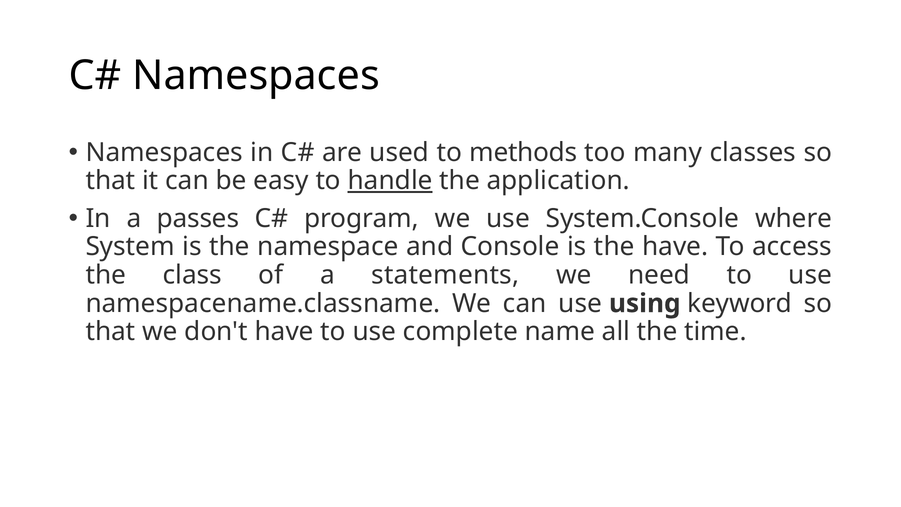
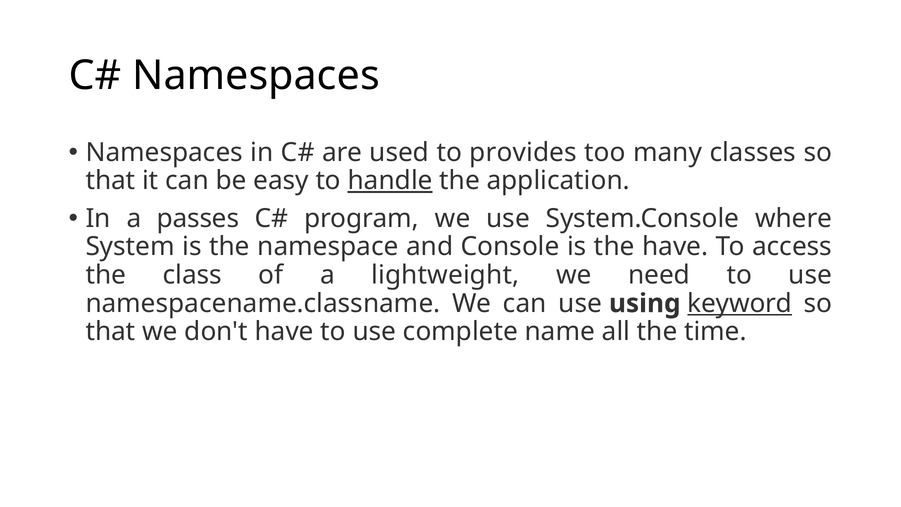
methods: methods -> provides
statements: statements -> lightweight
keyword underline: none -> present
